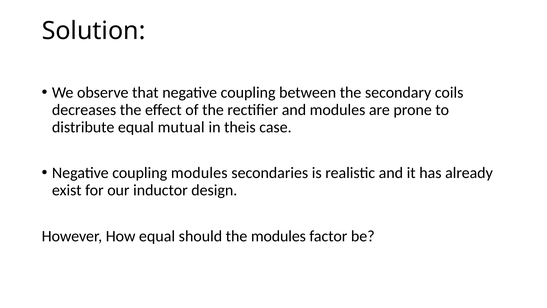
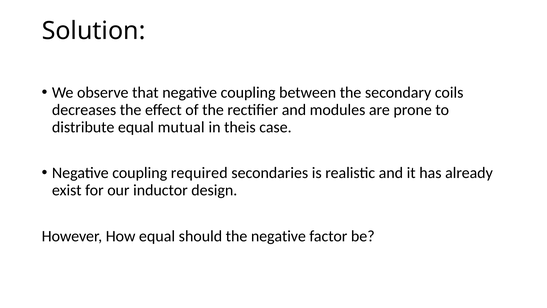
coupling modules: modules -> required
the modules: modules -> negative
